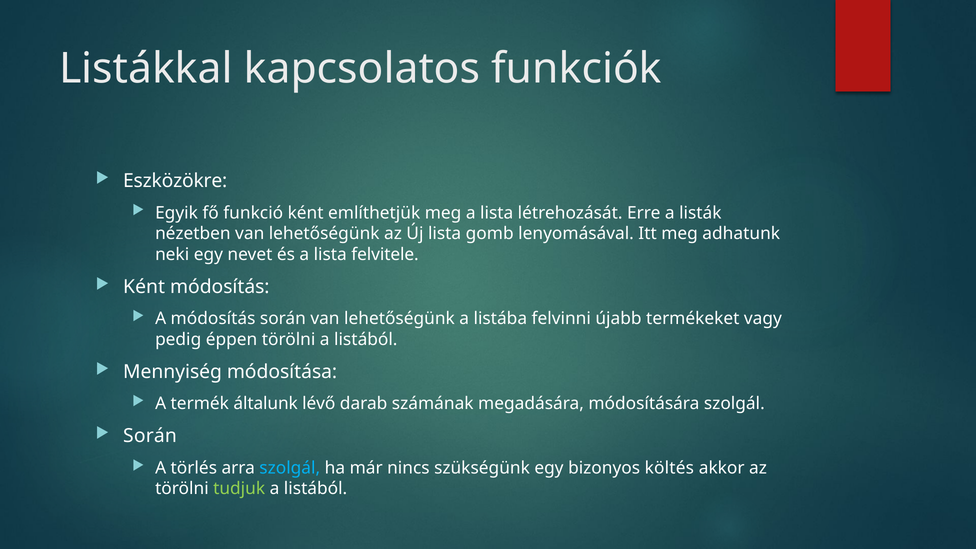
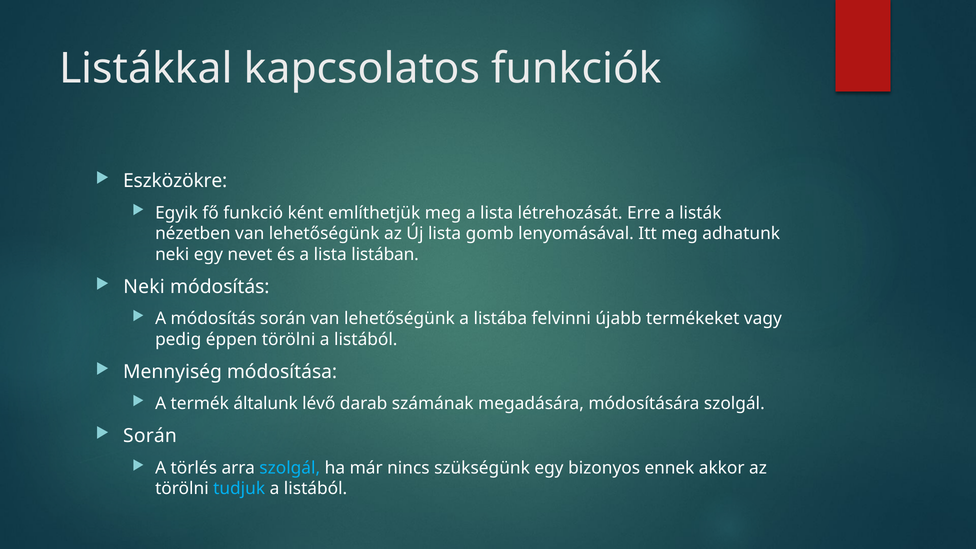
felvitele: felvitele -> listában
Ként at (144, 287): Ként -> Neki
költés: költés -> ennek
tudjuk colour: light green -> light blue
